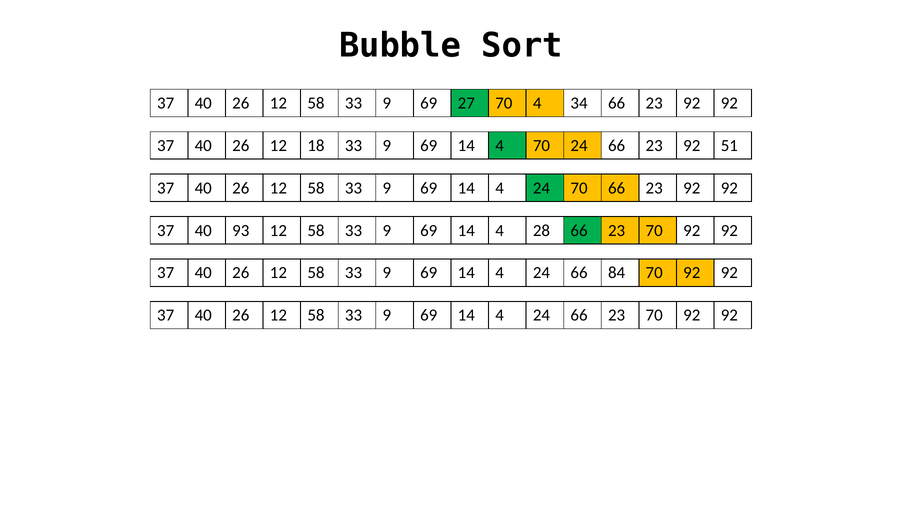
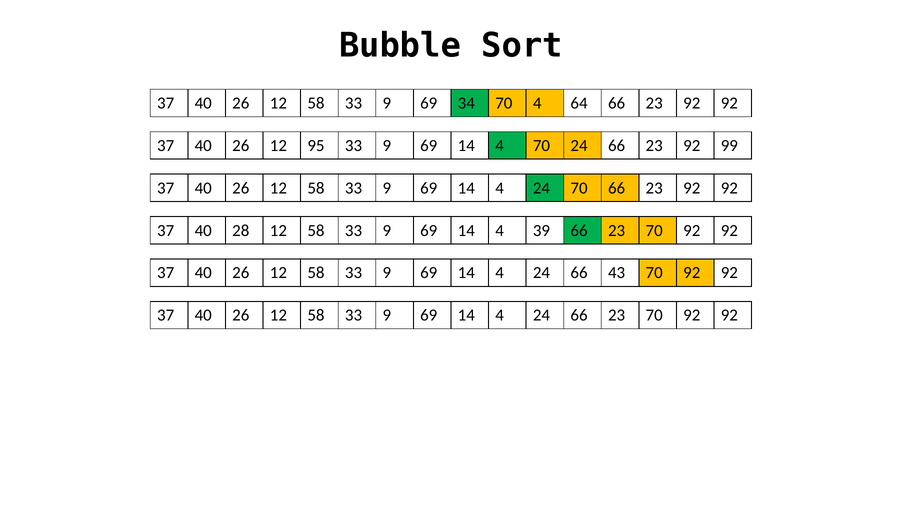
27: 27 -> 34
34: 34 -> 64
18: 18 -> 95
51: 51 -> 99
93: 93 -> 28
28: 28 -> 39
84: 84 -> 43
